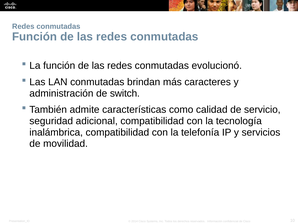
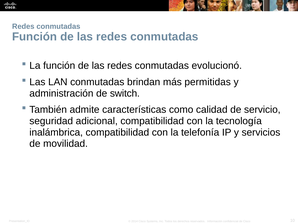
caracteres: caracteres -> permitidas
